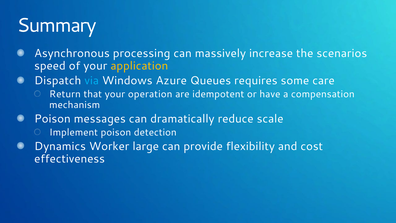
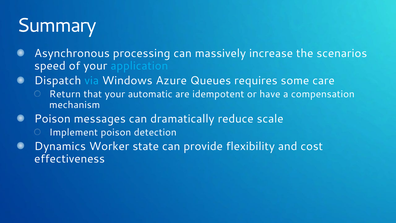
application colour: yellow -> light blue
operation: operation -> automatic
large: large -> state
